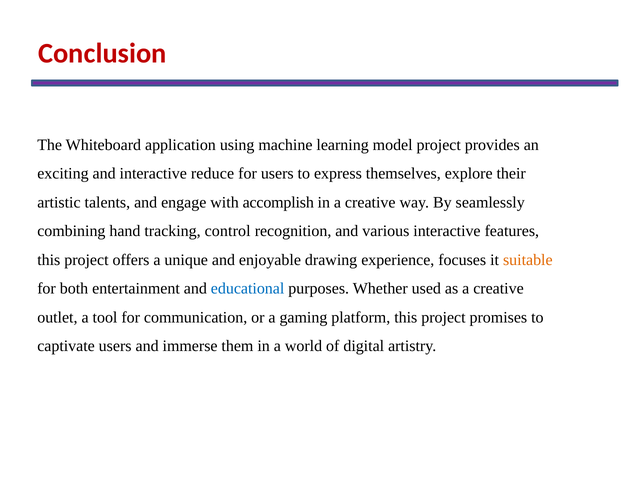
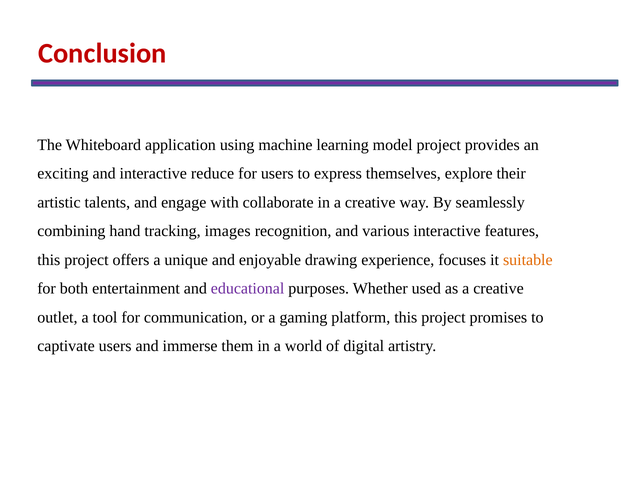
accomplish: accomplish -> collaborate
control: control -> images
educational colour: blue -> purple
